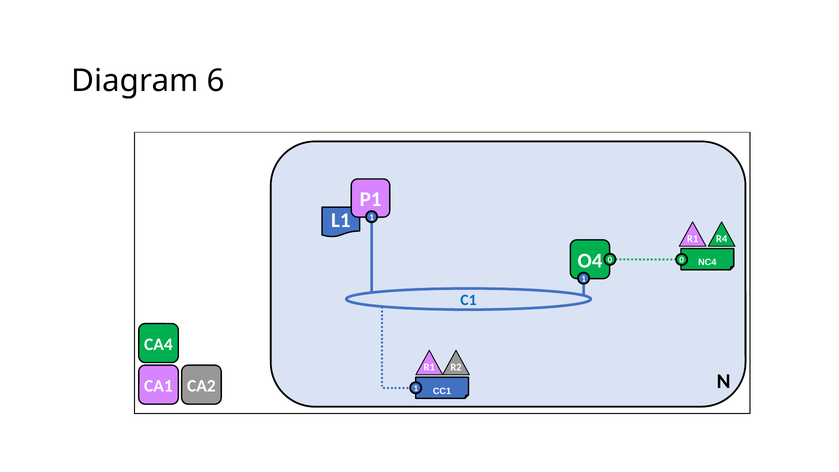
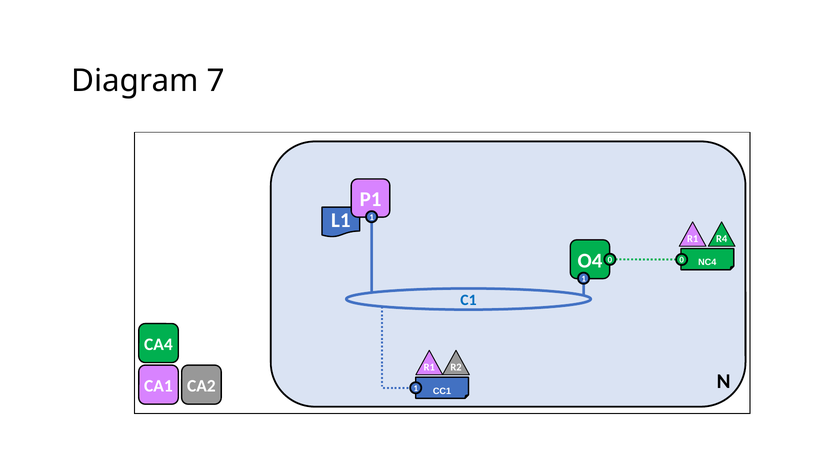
6: 6 -> 7
